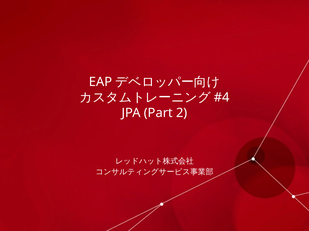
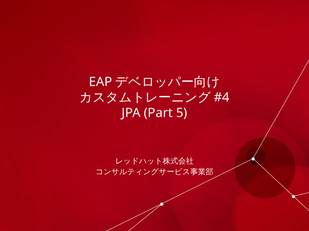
2: 2 -> 5
